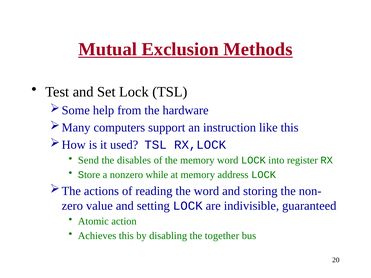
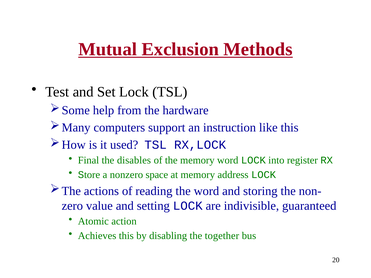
Send: Send -> Final
while: while -> space
